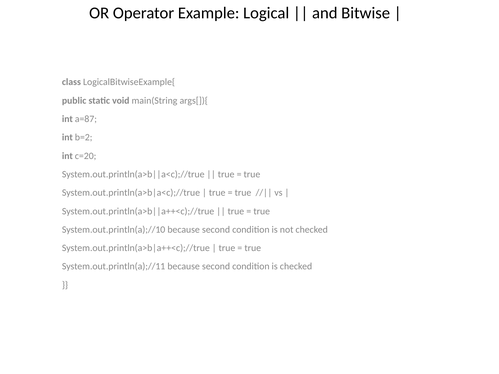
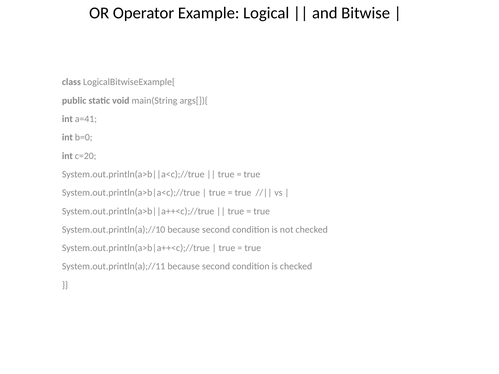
a=87: a=87 -> a=41
b=2: b=2 -> b=0
